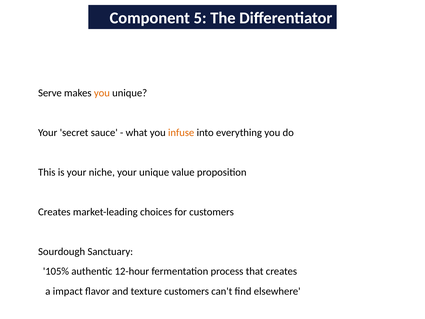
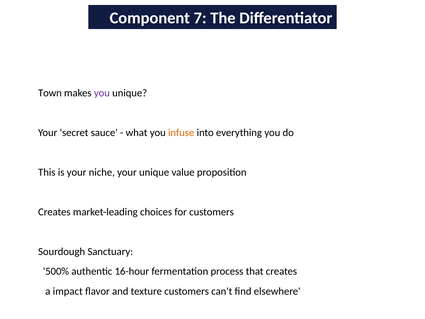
5: 5 -> 7
Serve: Serve -> Town
you at (102, 93) colour: orange -> purple
105%: 105% -> 500%
12-hour: 12-hour -> 16-hour
